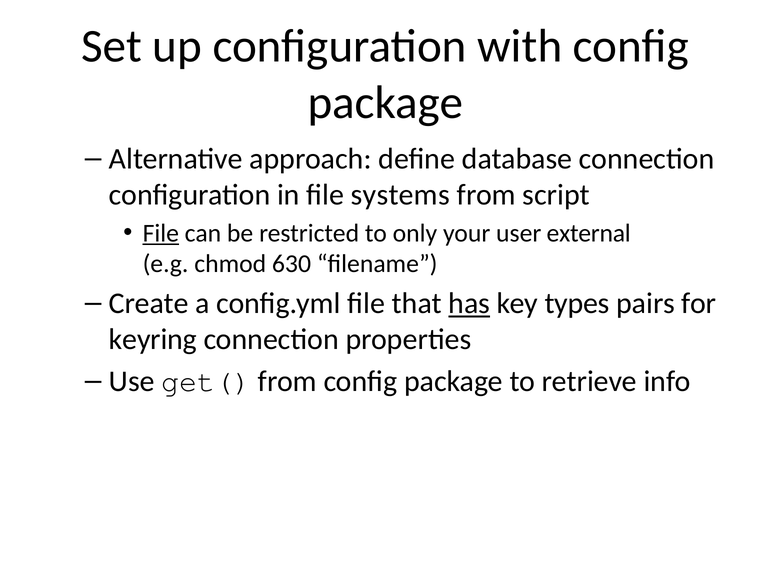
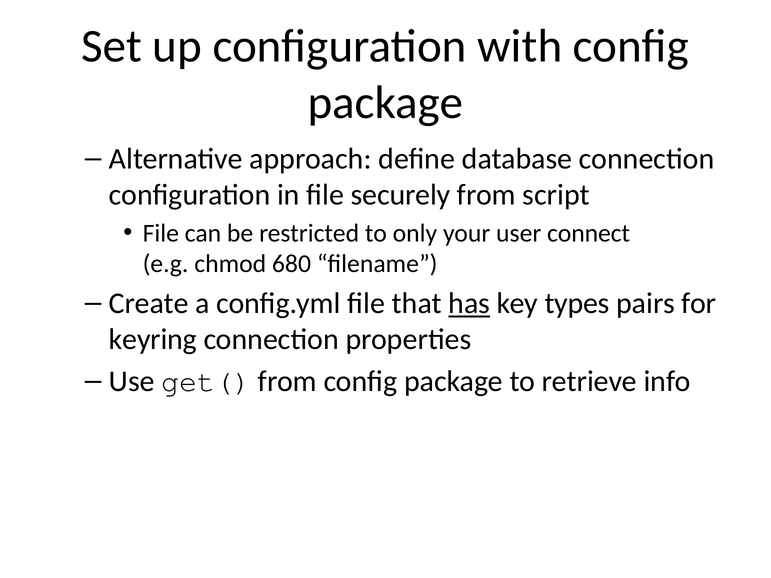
systems: systems -> securely
File at (161, 233) underline: present -> none
external: external -> connect
630: 630 -> 680
